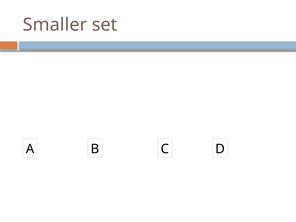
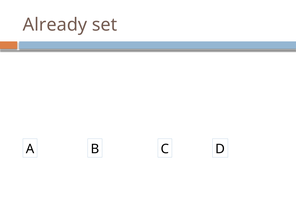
Smaller: Smaller -> Already
